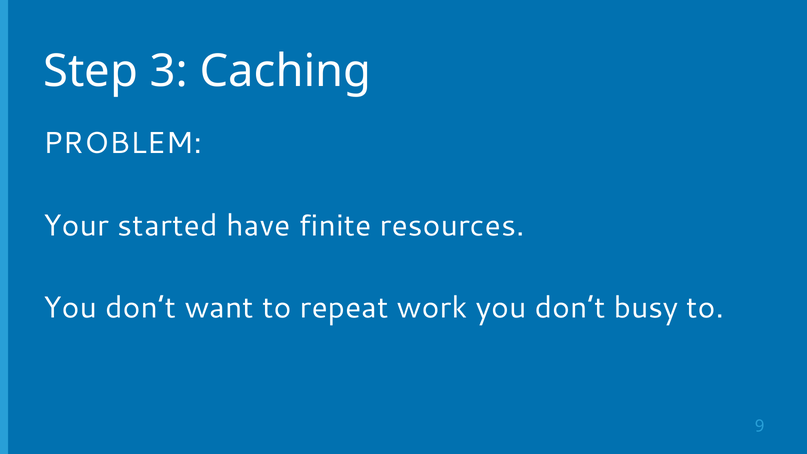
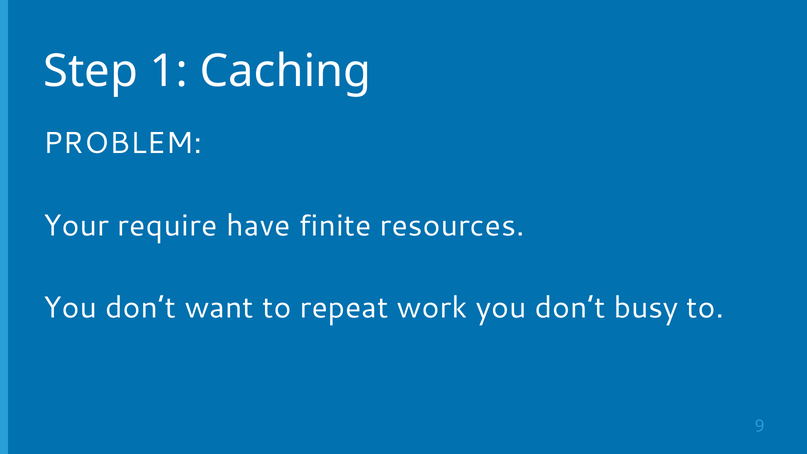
3: 3 -> 1
started: started -> require
